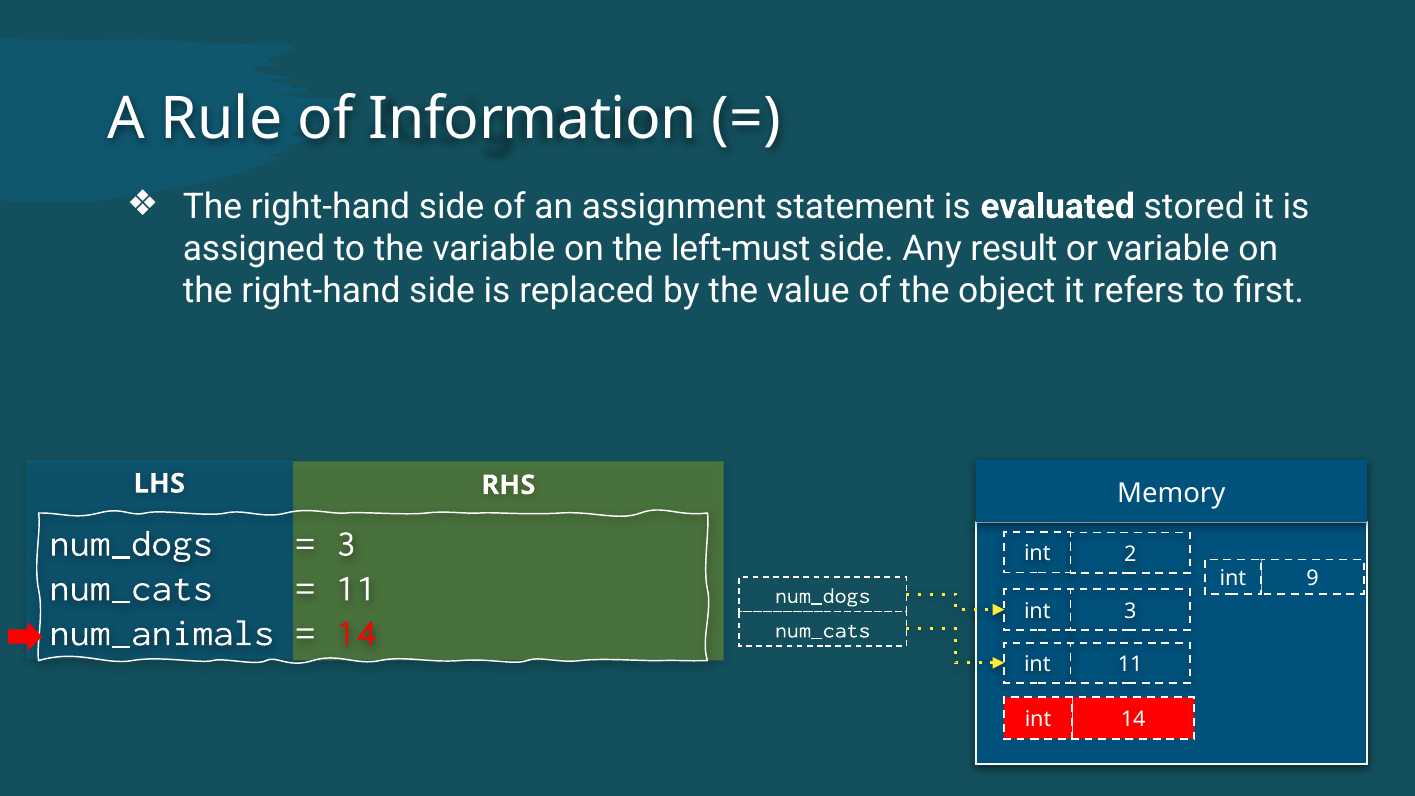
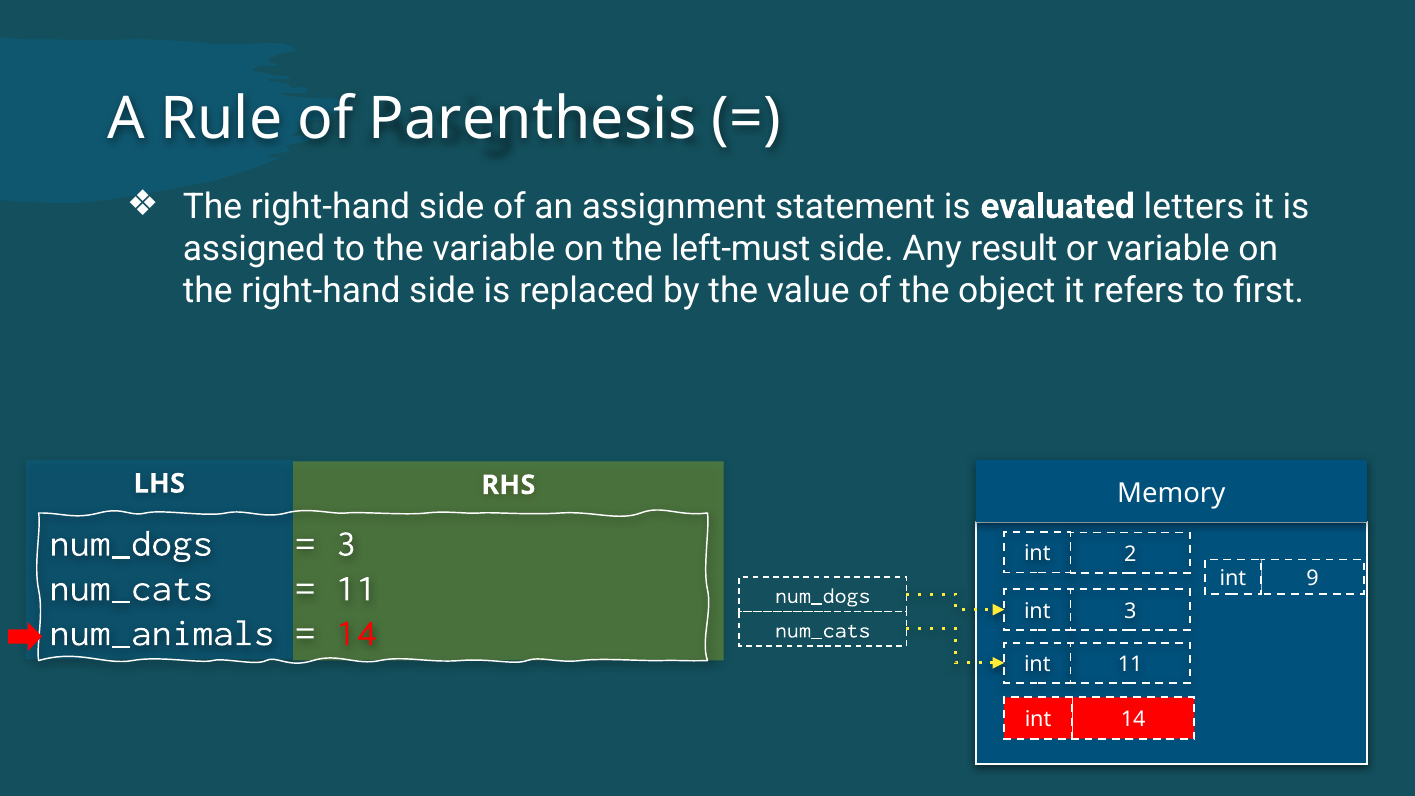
Information: Information -> Parenthesis
stored: stored -> letters
